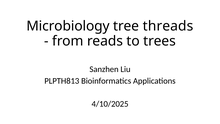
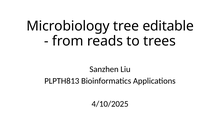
threads: threads -> editable
